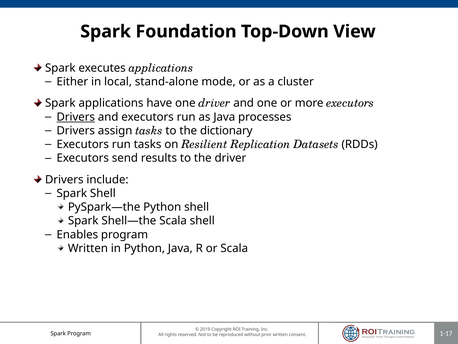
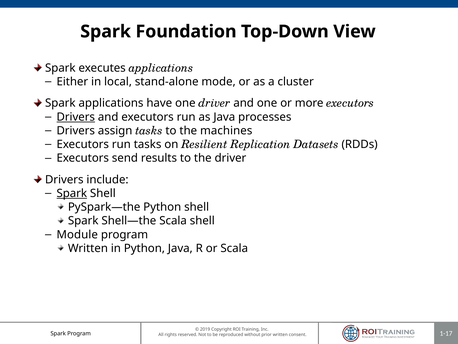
dictionary: dictionary -> machines
Spark at (72, 193) underline: none -> present
Enables: Enables -> Module
